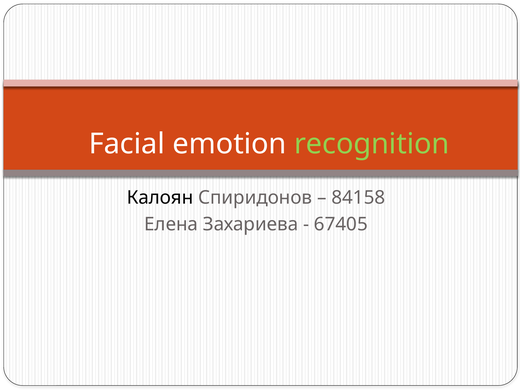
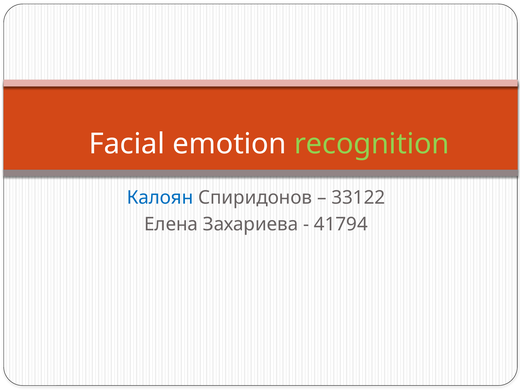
Калоян colour: black -> blue
84158: 84158 -> 33122
67405: 67405 -> 41794
